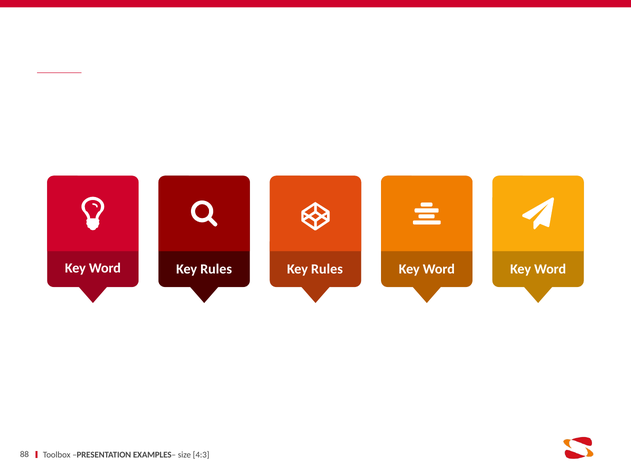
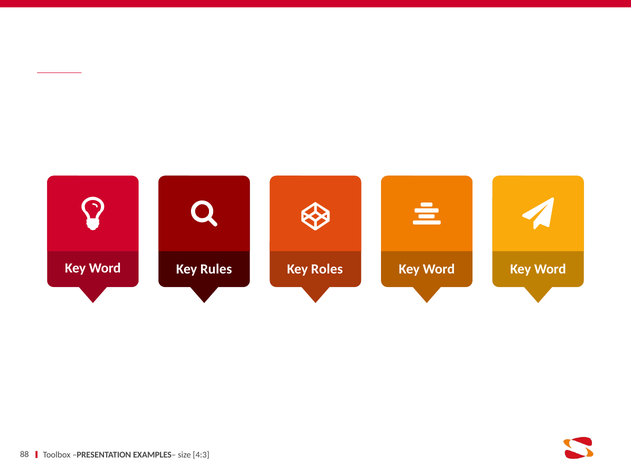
Rules at (327, 269): Rules -> Roles
